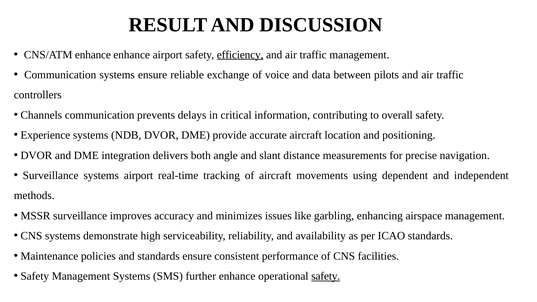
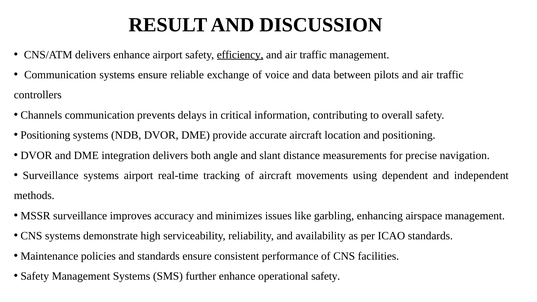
CNS/ATM enhance: enhance -> delivers
Experience at (45, 135): Experience -> Positioning
safety at (326, 276) underline: present -> none
